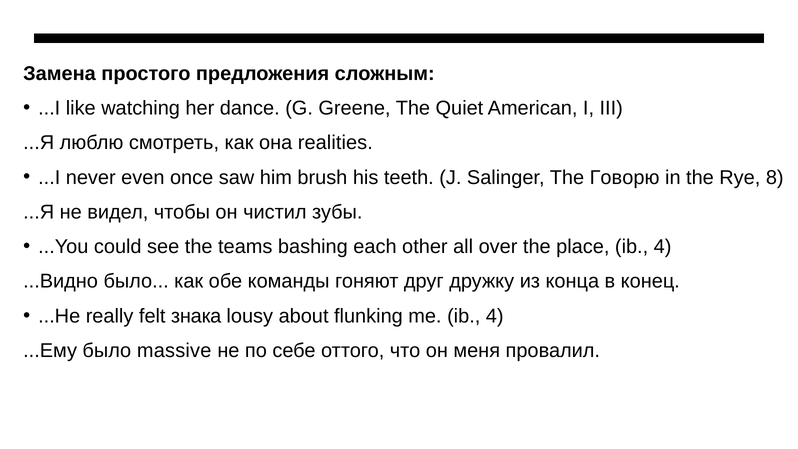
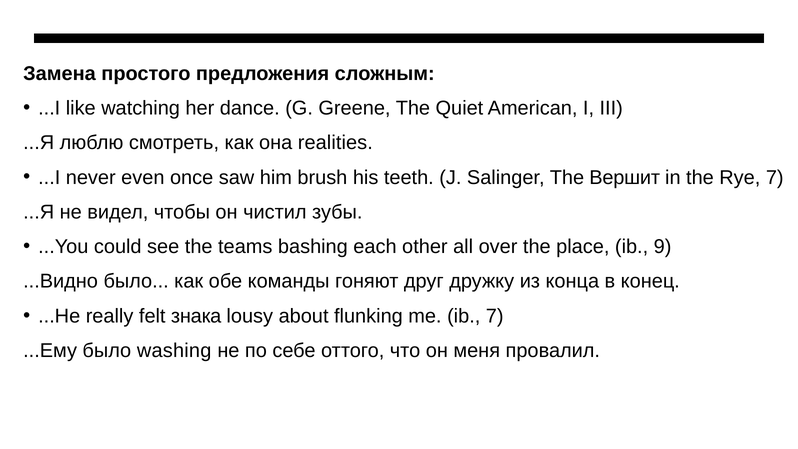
Говорю: Говорю -> Вершит
Rye 8: 8 -> 7
place ib 4: 4 -> 9
me ib 4: 4 -> 7
massive: massive -> washing
